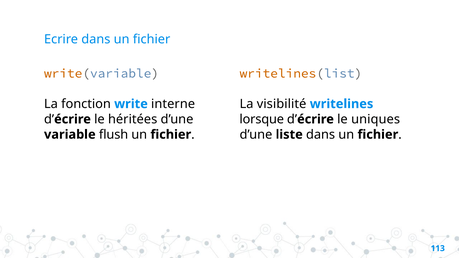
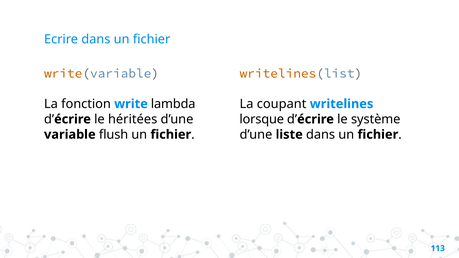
interne: interne -> lambda
visibilité: visibilité -> coupant
uniques: uniques -> système
